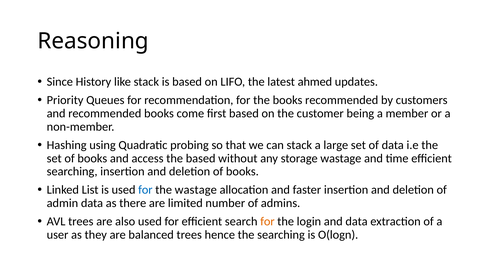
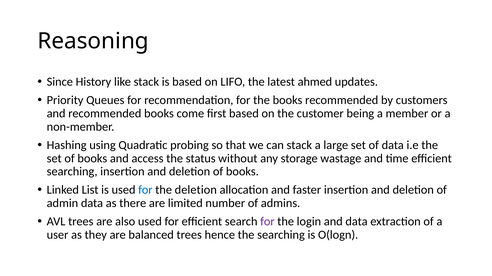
the based: based -> status
the wastage: wastage -> deletion
for at (267, 222) colour: orange -> purple
